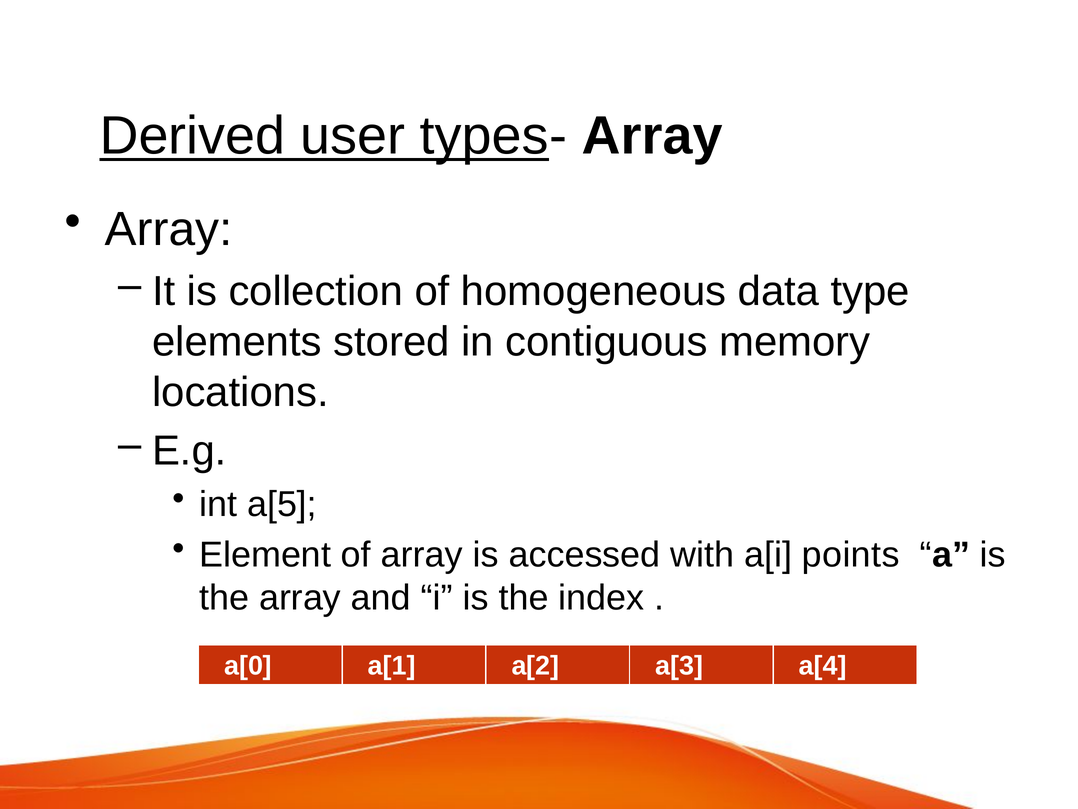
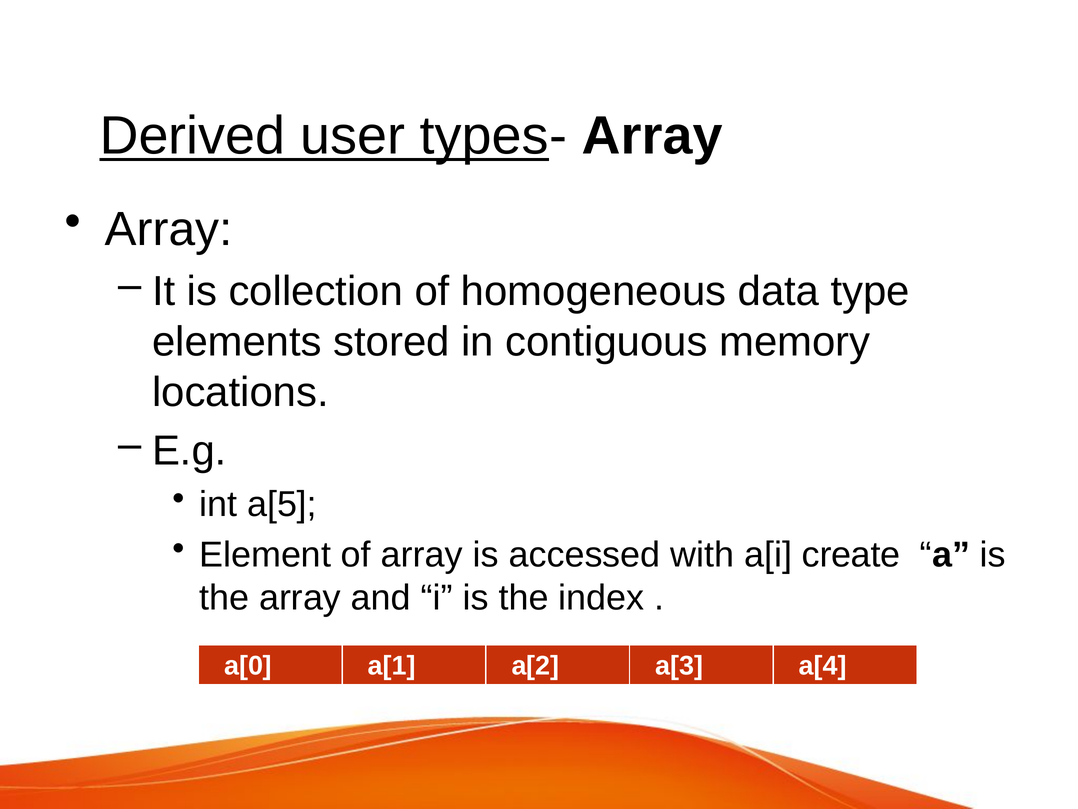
points: points -> create
